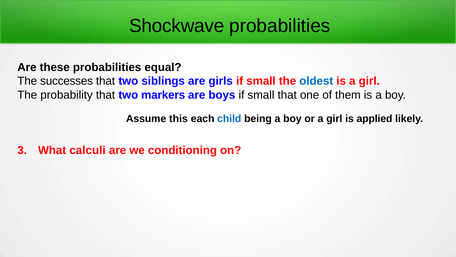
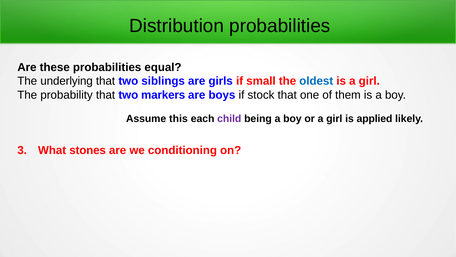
Shockwave: Shockwave -> Distribution
successes: successes -> underlying
boys if small: small -> stock
child colour: blue -> purple
calculi: calculi -> stones
